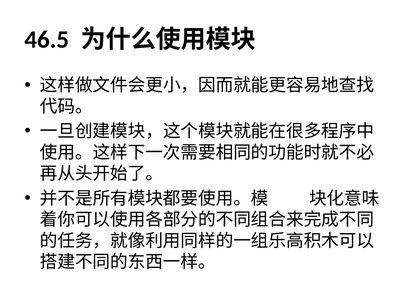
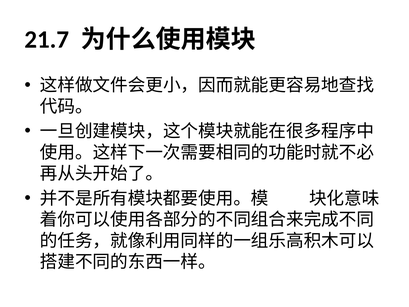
46.5: 46.5 -> 21.7
